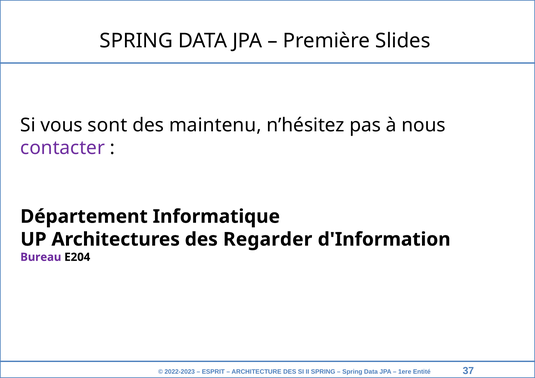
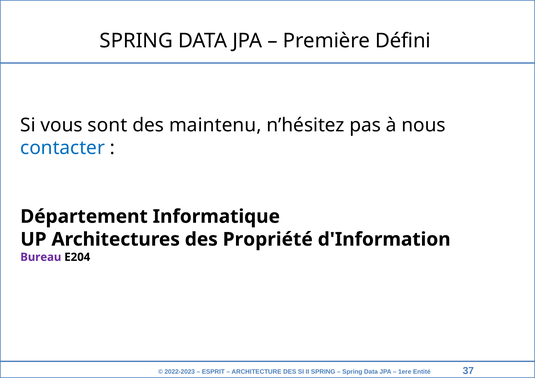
Slides: Slides -> Défini
contacter colour: purple -> blue
Regarder: Regarder -> Propriété
